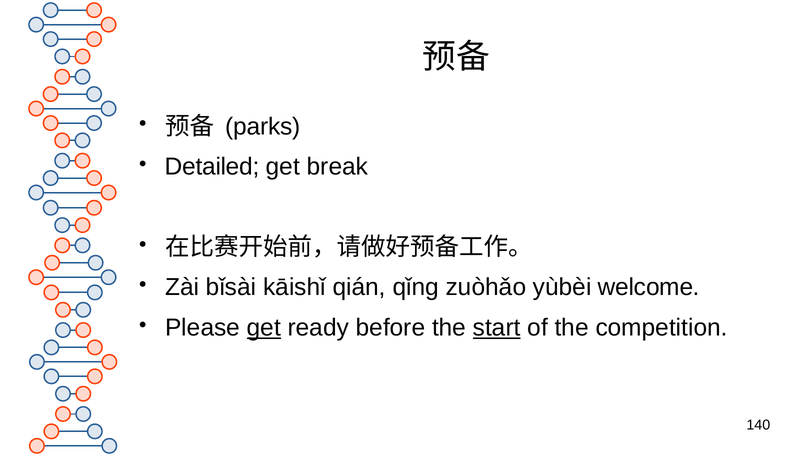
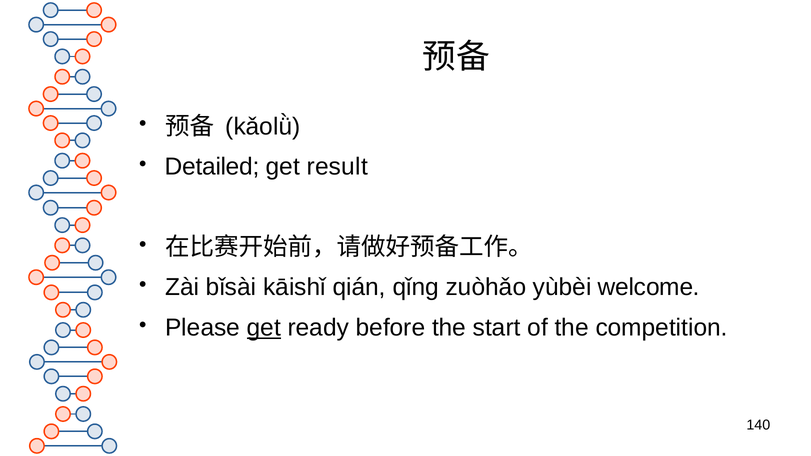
parks: parks -> kǎolǜ
break: break -> result
start underline: present -> none
